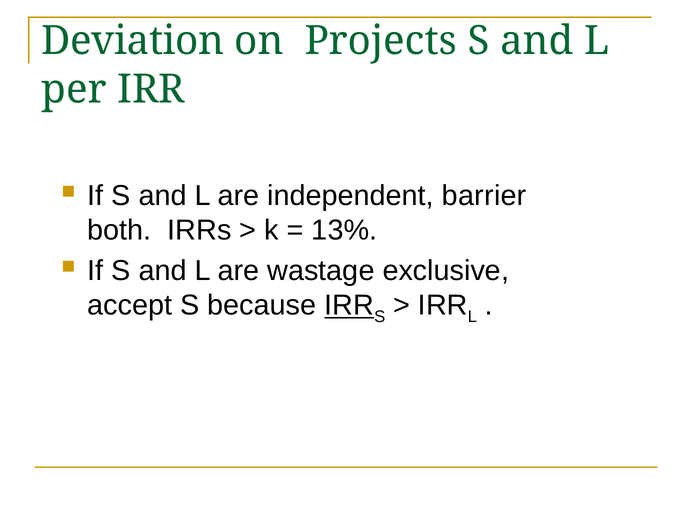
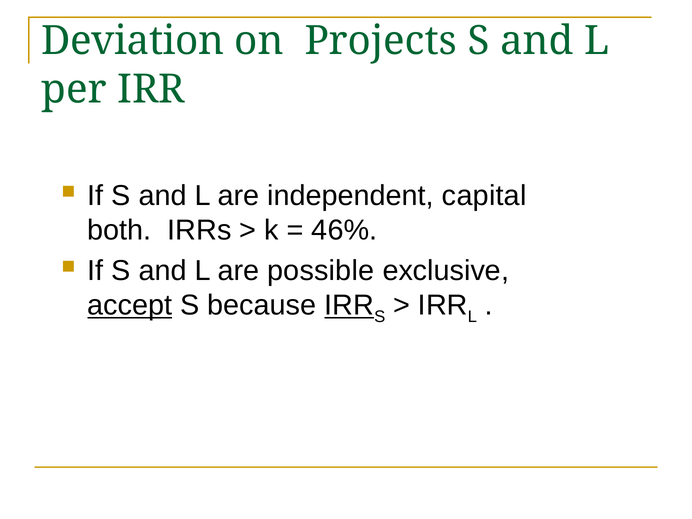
barrier: barrier -> capital
13%: 13% -> 46%
wastage: wastage -> possible
accept underline: none -> present
